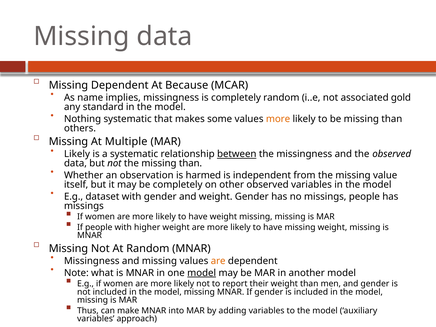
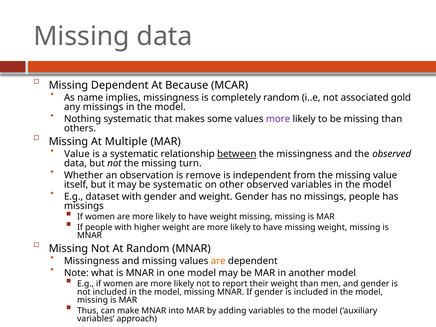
any standard: standard -> missings
more at (278, 119) colour: orange -> purple
Likely at (77, 154): Likely -> Value
the missing than: than -> turn
harmed: harmed -> remove
be completely: completely -> systematic
model at (202, 273) underline: present -> none
